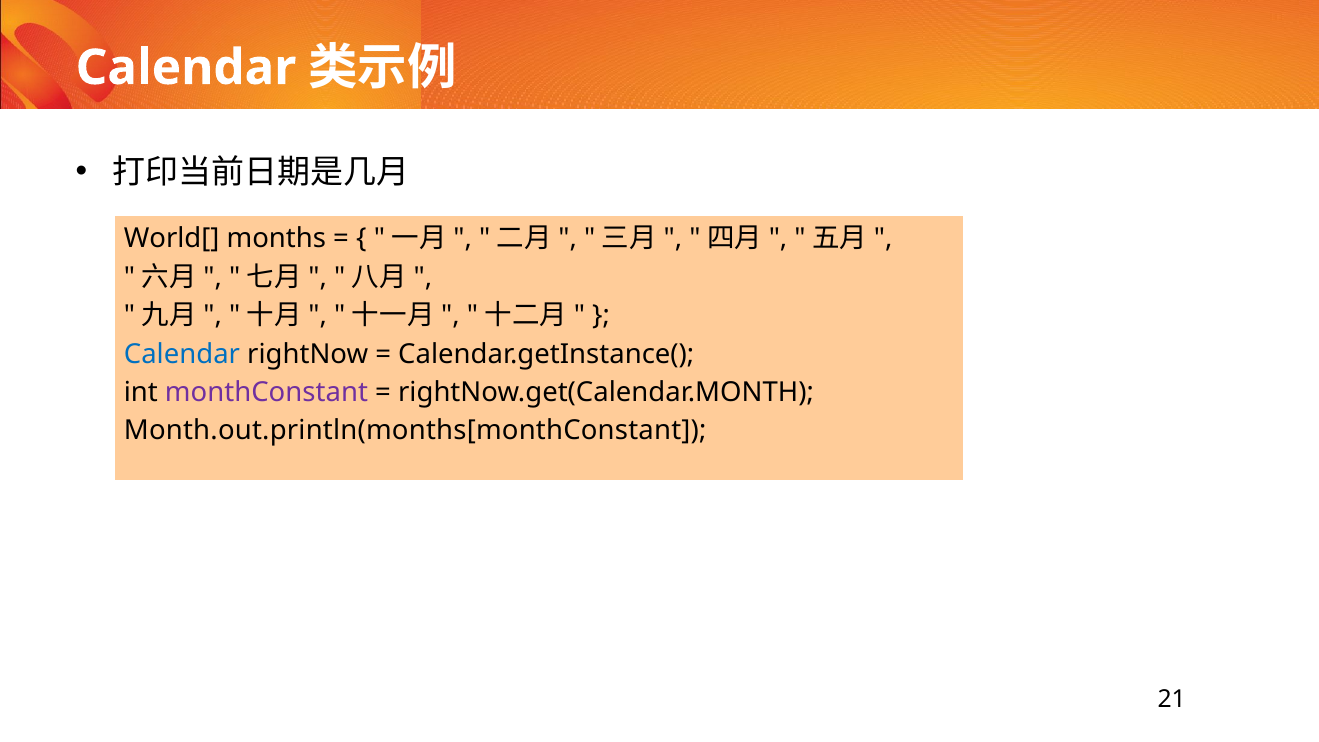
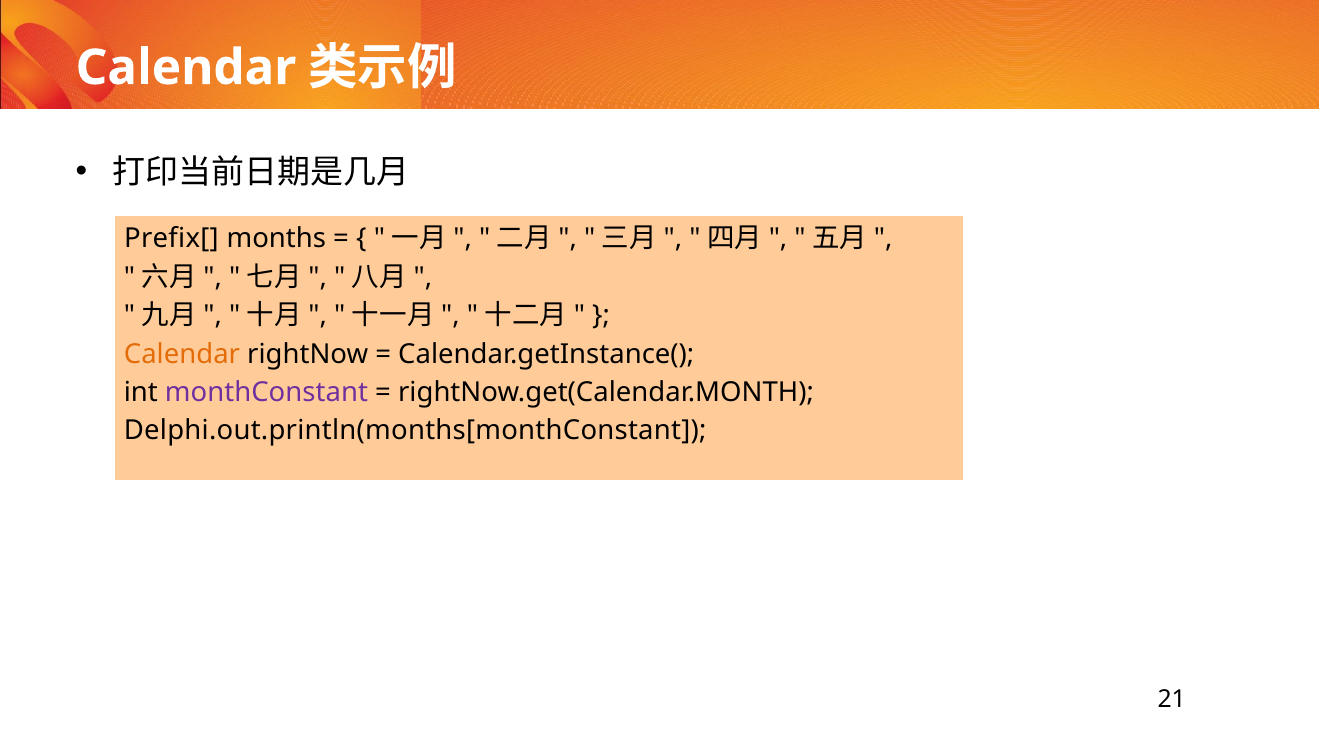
World[: World[ -> Prefix[
Calendar at (182, 354) colour: blue -> orange
Month.out.println(months[monthConstant: Month.out.println(months[monthConstant -> Delphi.out.println(months[monthConstant
